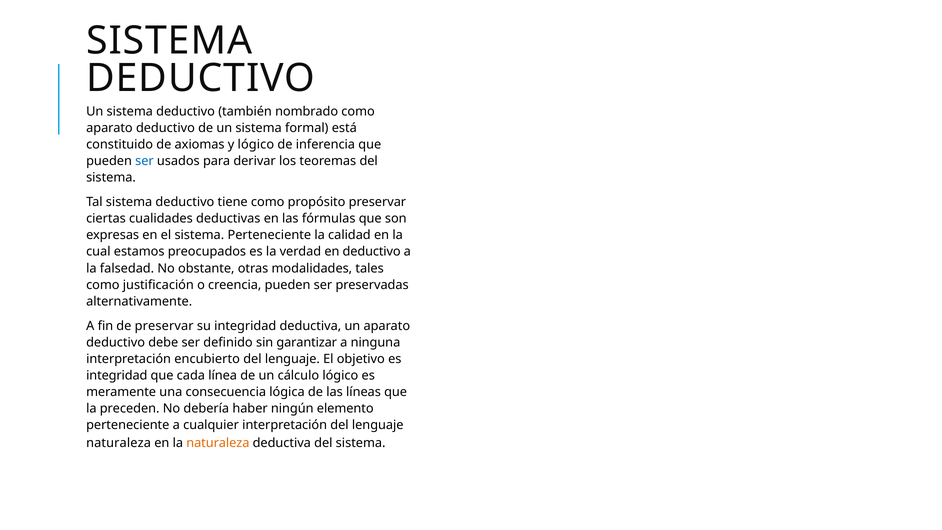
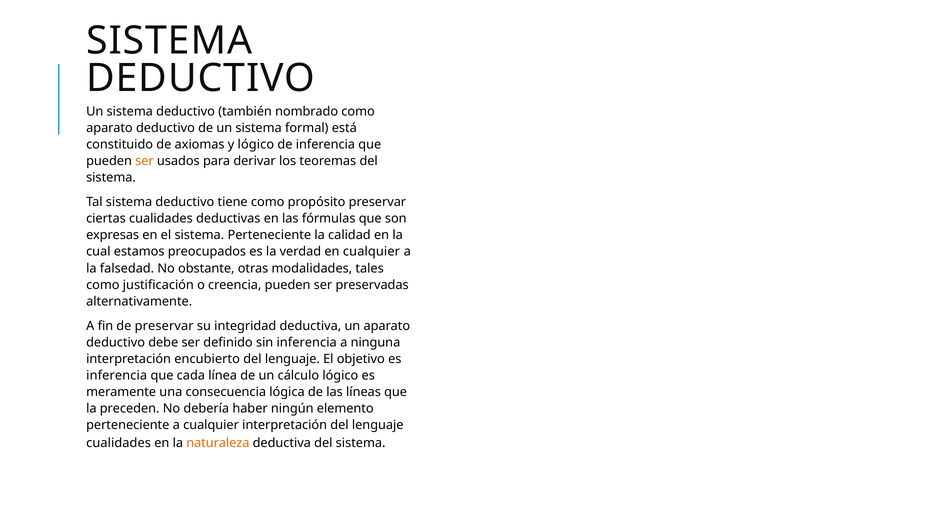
ser at (144, 161) colour: blue -> orange
en deductivo: deductivo -> cualquier
sin garantizar: garantizar -> inferencia
integridad at (117, 375): integridad -> inferencia
naturaleza at (119, 443): naturaleza -> cualidades
